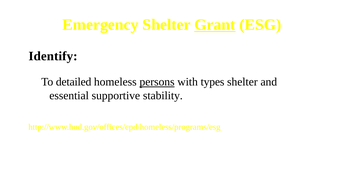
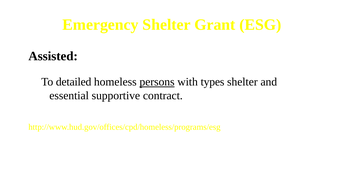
Grant underline: present -> none
Identify: Identify -> Assisted
stability: stability -> contract
